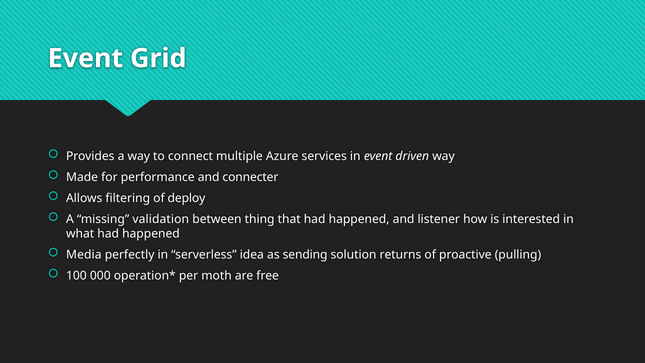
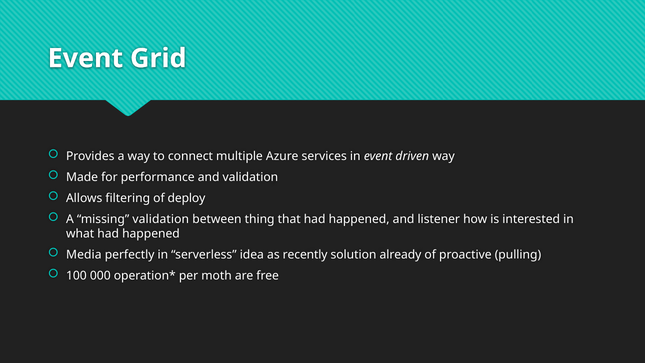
and connecter: connecter -> validation
sending: sending -> recently
returns: returns -> already
